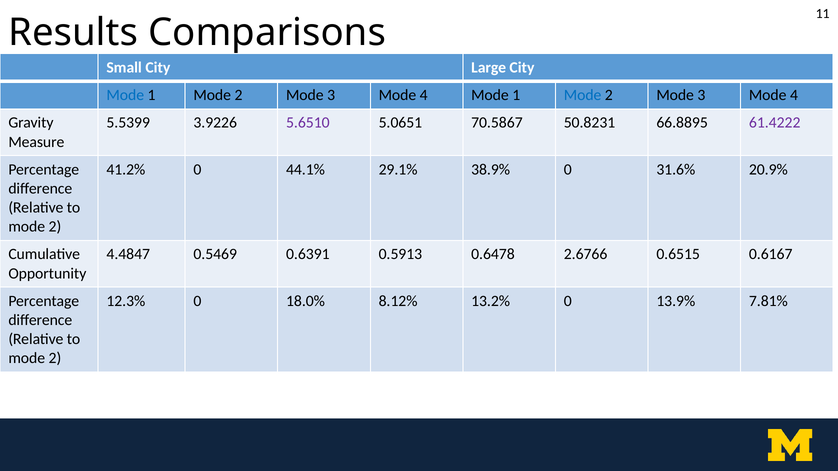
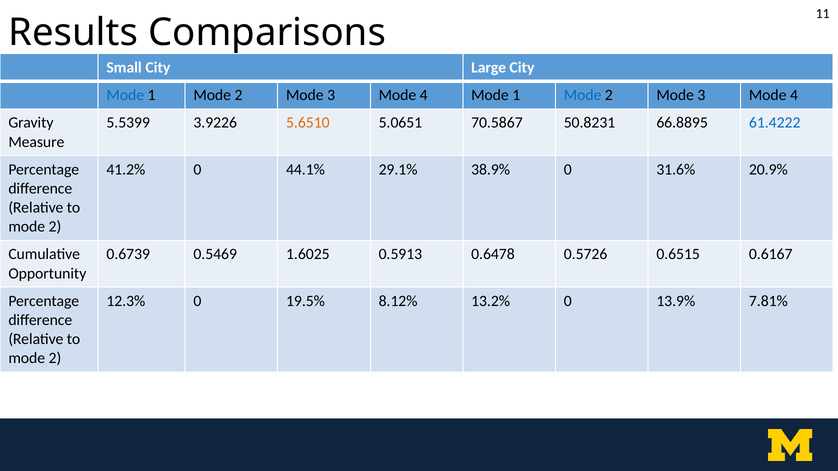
5.6510 colour: purple -> orange
61.4222 colour: purple -> blue
4.4847: 4.4847 -> 0.6739
0.6391: 0.6391 -> 1.6025
2.6766: 2.6766 -> 0.5726
18.0%: 18.0% -> 19.5%
